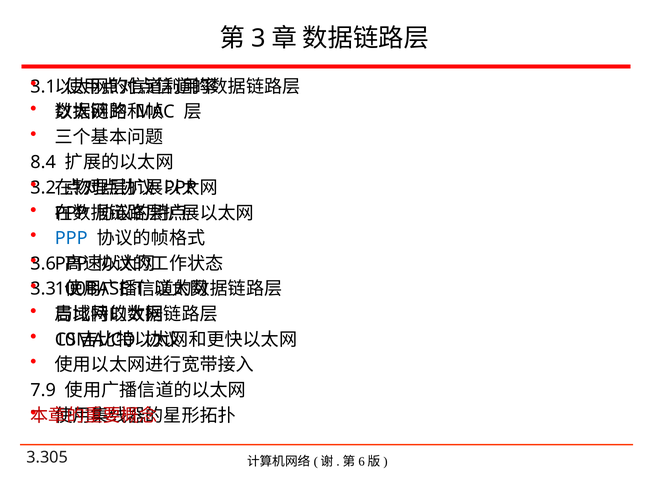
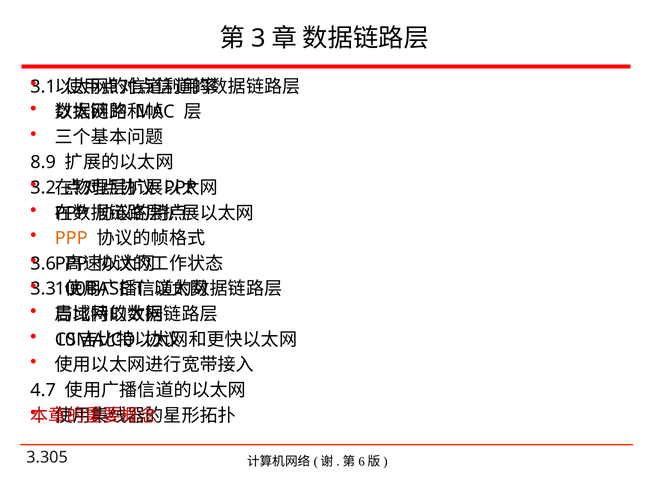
8.4: 8.4 -> 8.9
PPP at (71, 239) colour: blue -> orange
7.9: 7.9 -> 4.7
